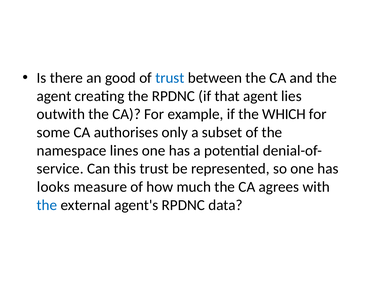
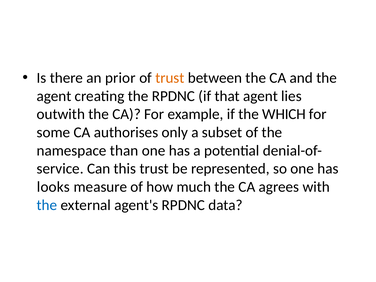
good: good -> prior
trust at (170, 78) colour: blue -> orange
lines: lines -> than
